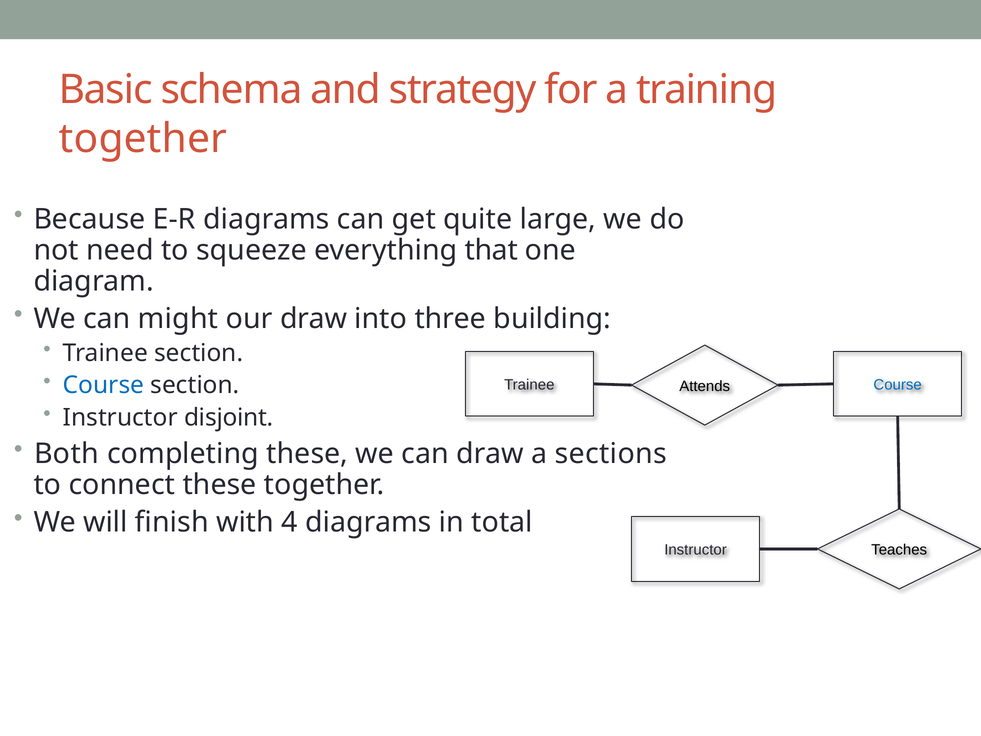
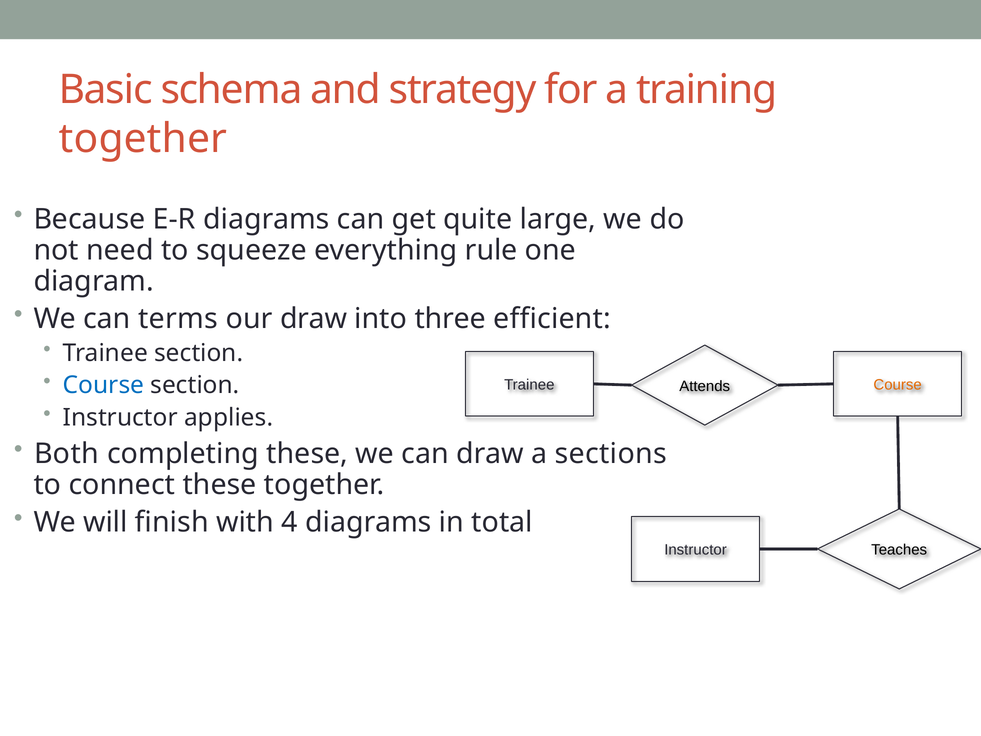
that: that -> rule
might: might -> terms
building: building -> efficient
Course at (898, 385) colour: blue -> orange
disjoint: disjoint -> applies
